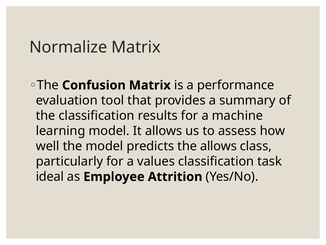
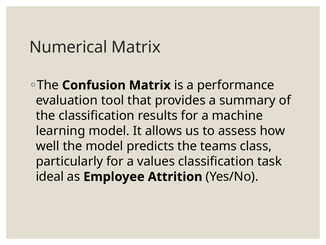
Normalize: Normalize -> Numerical
the allows: allows -> teams
